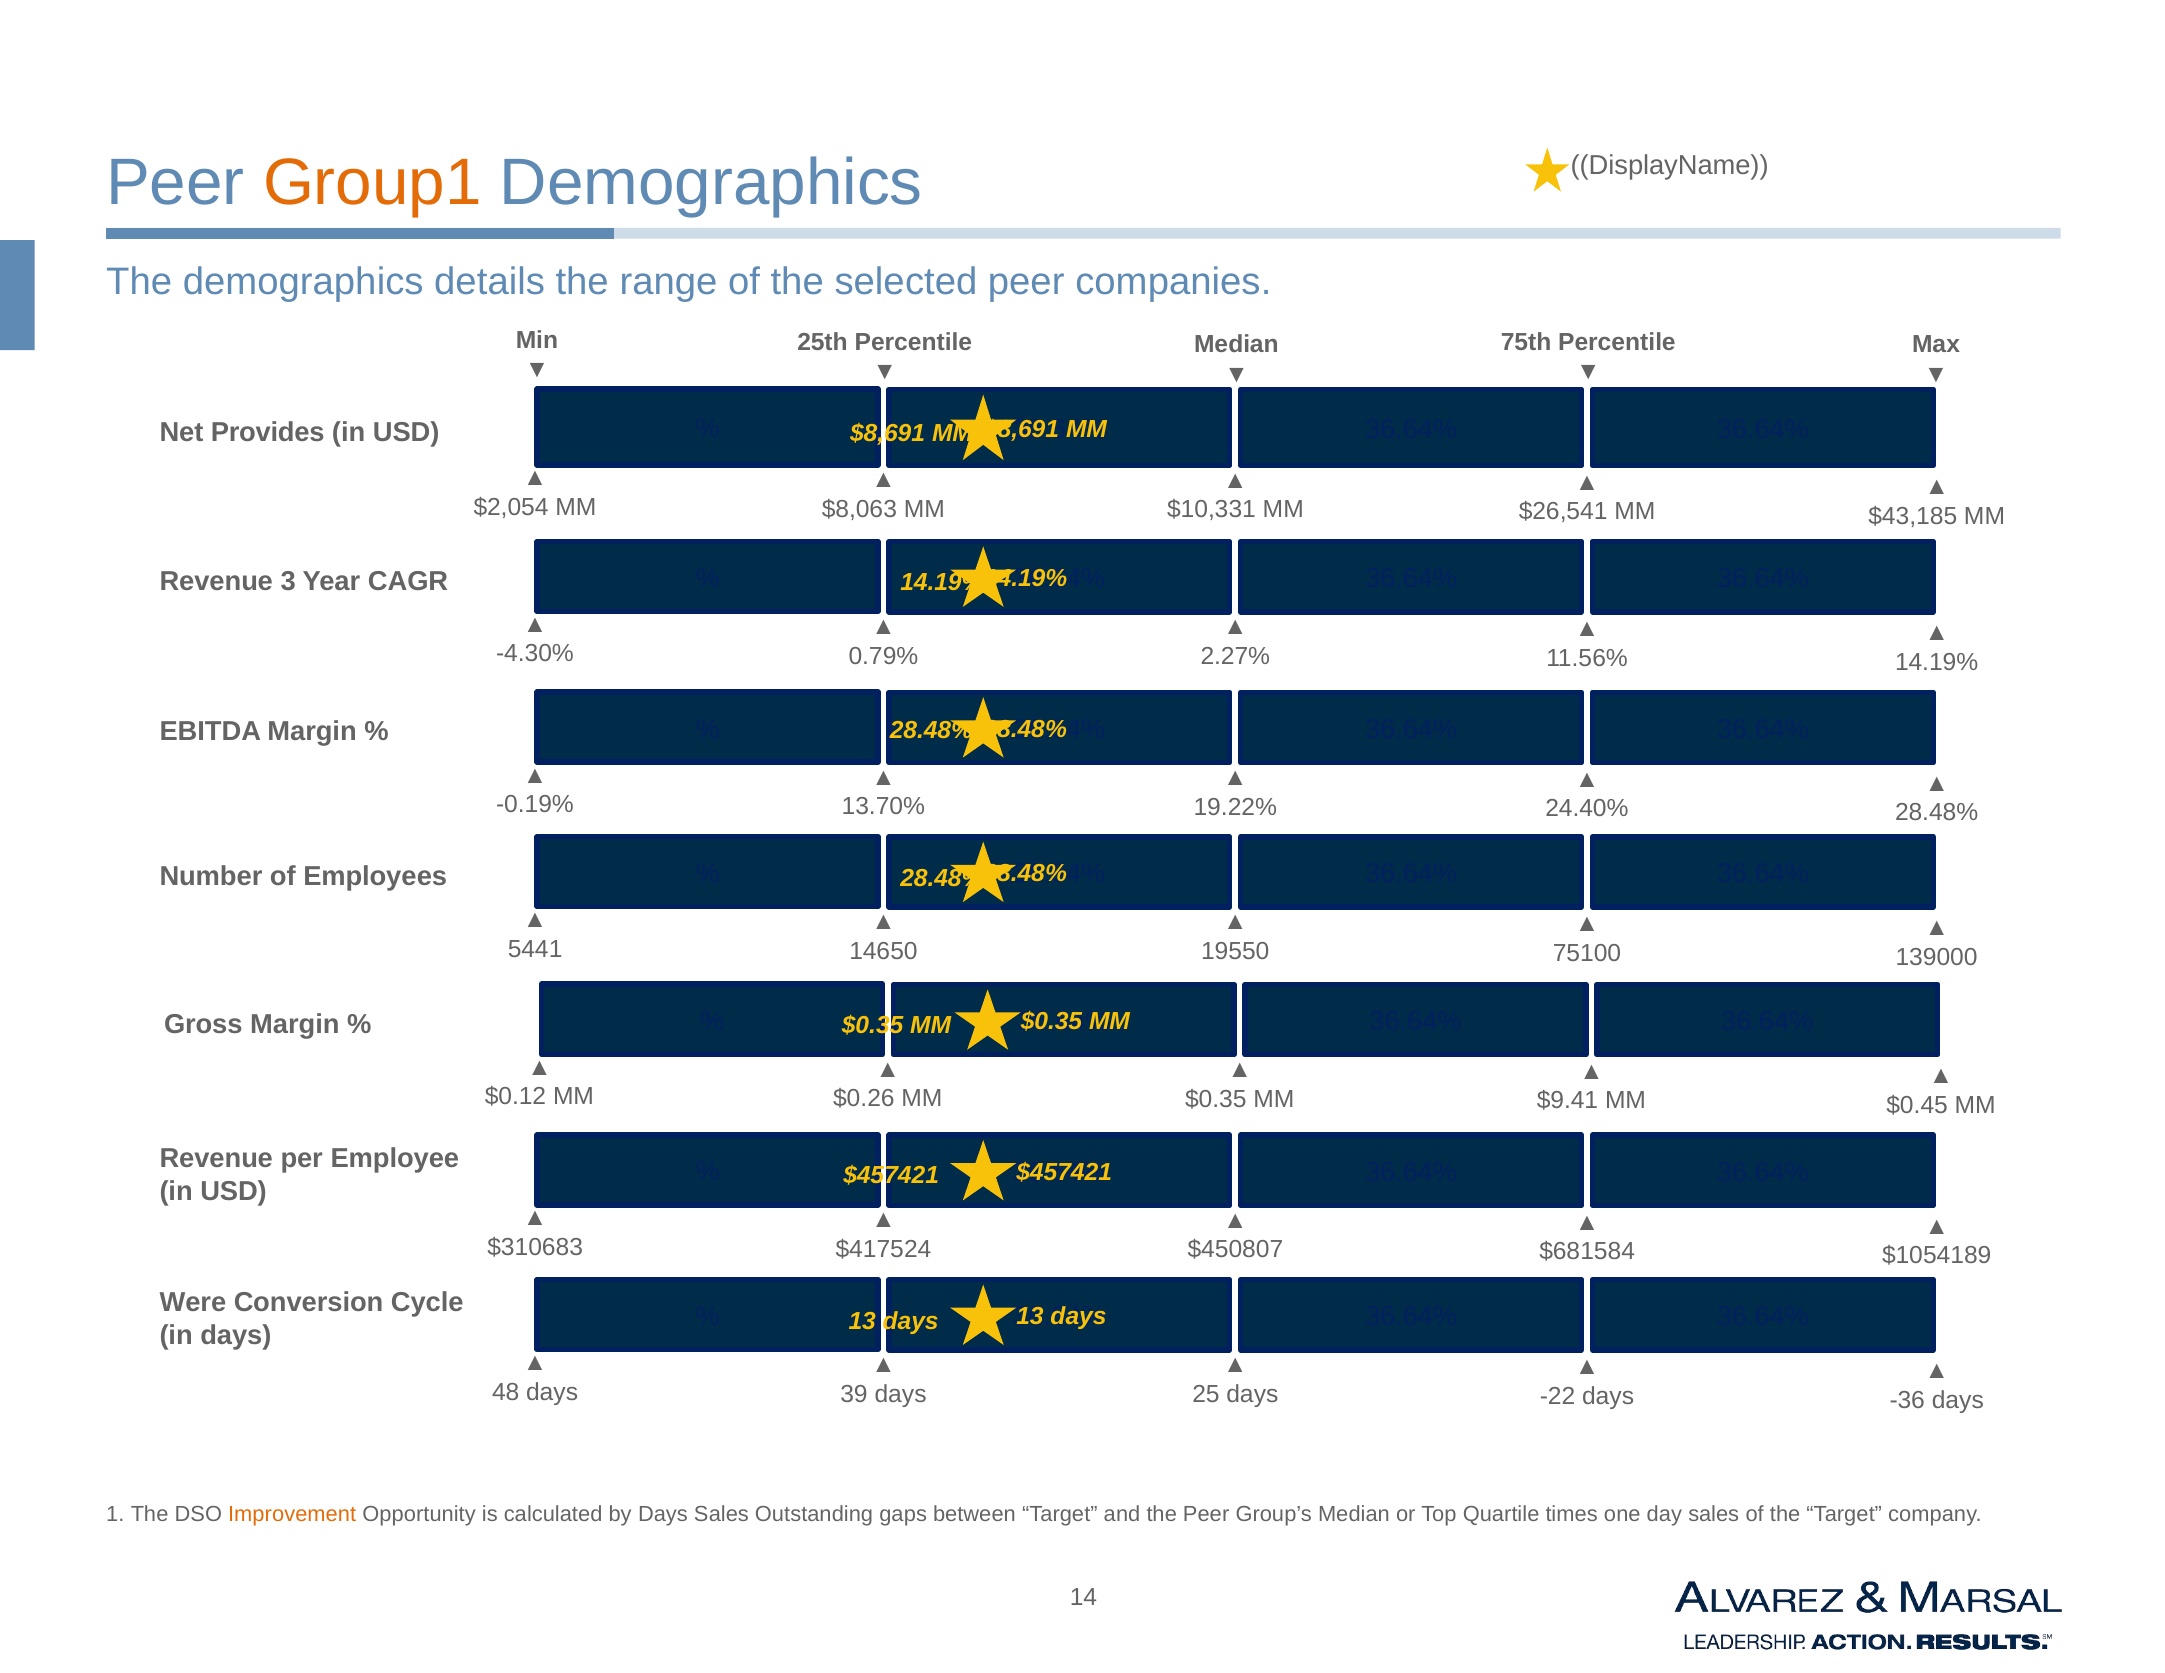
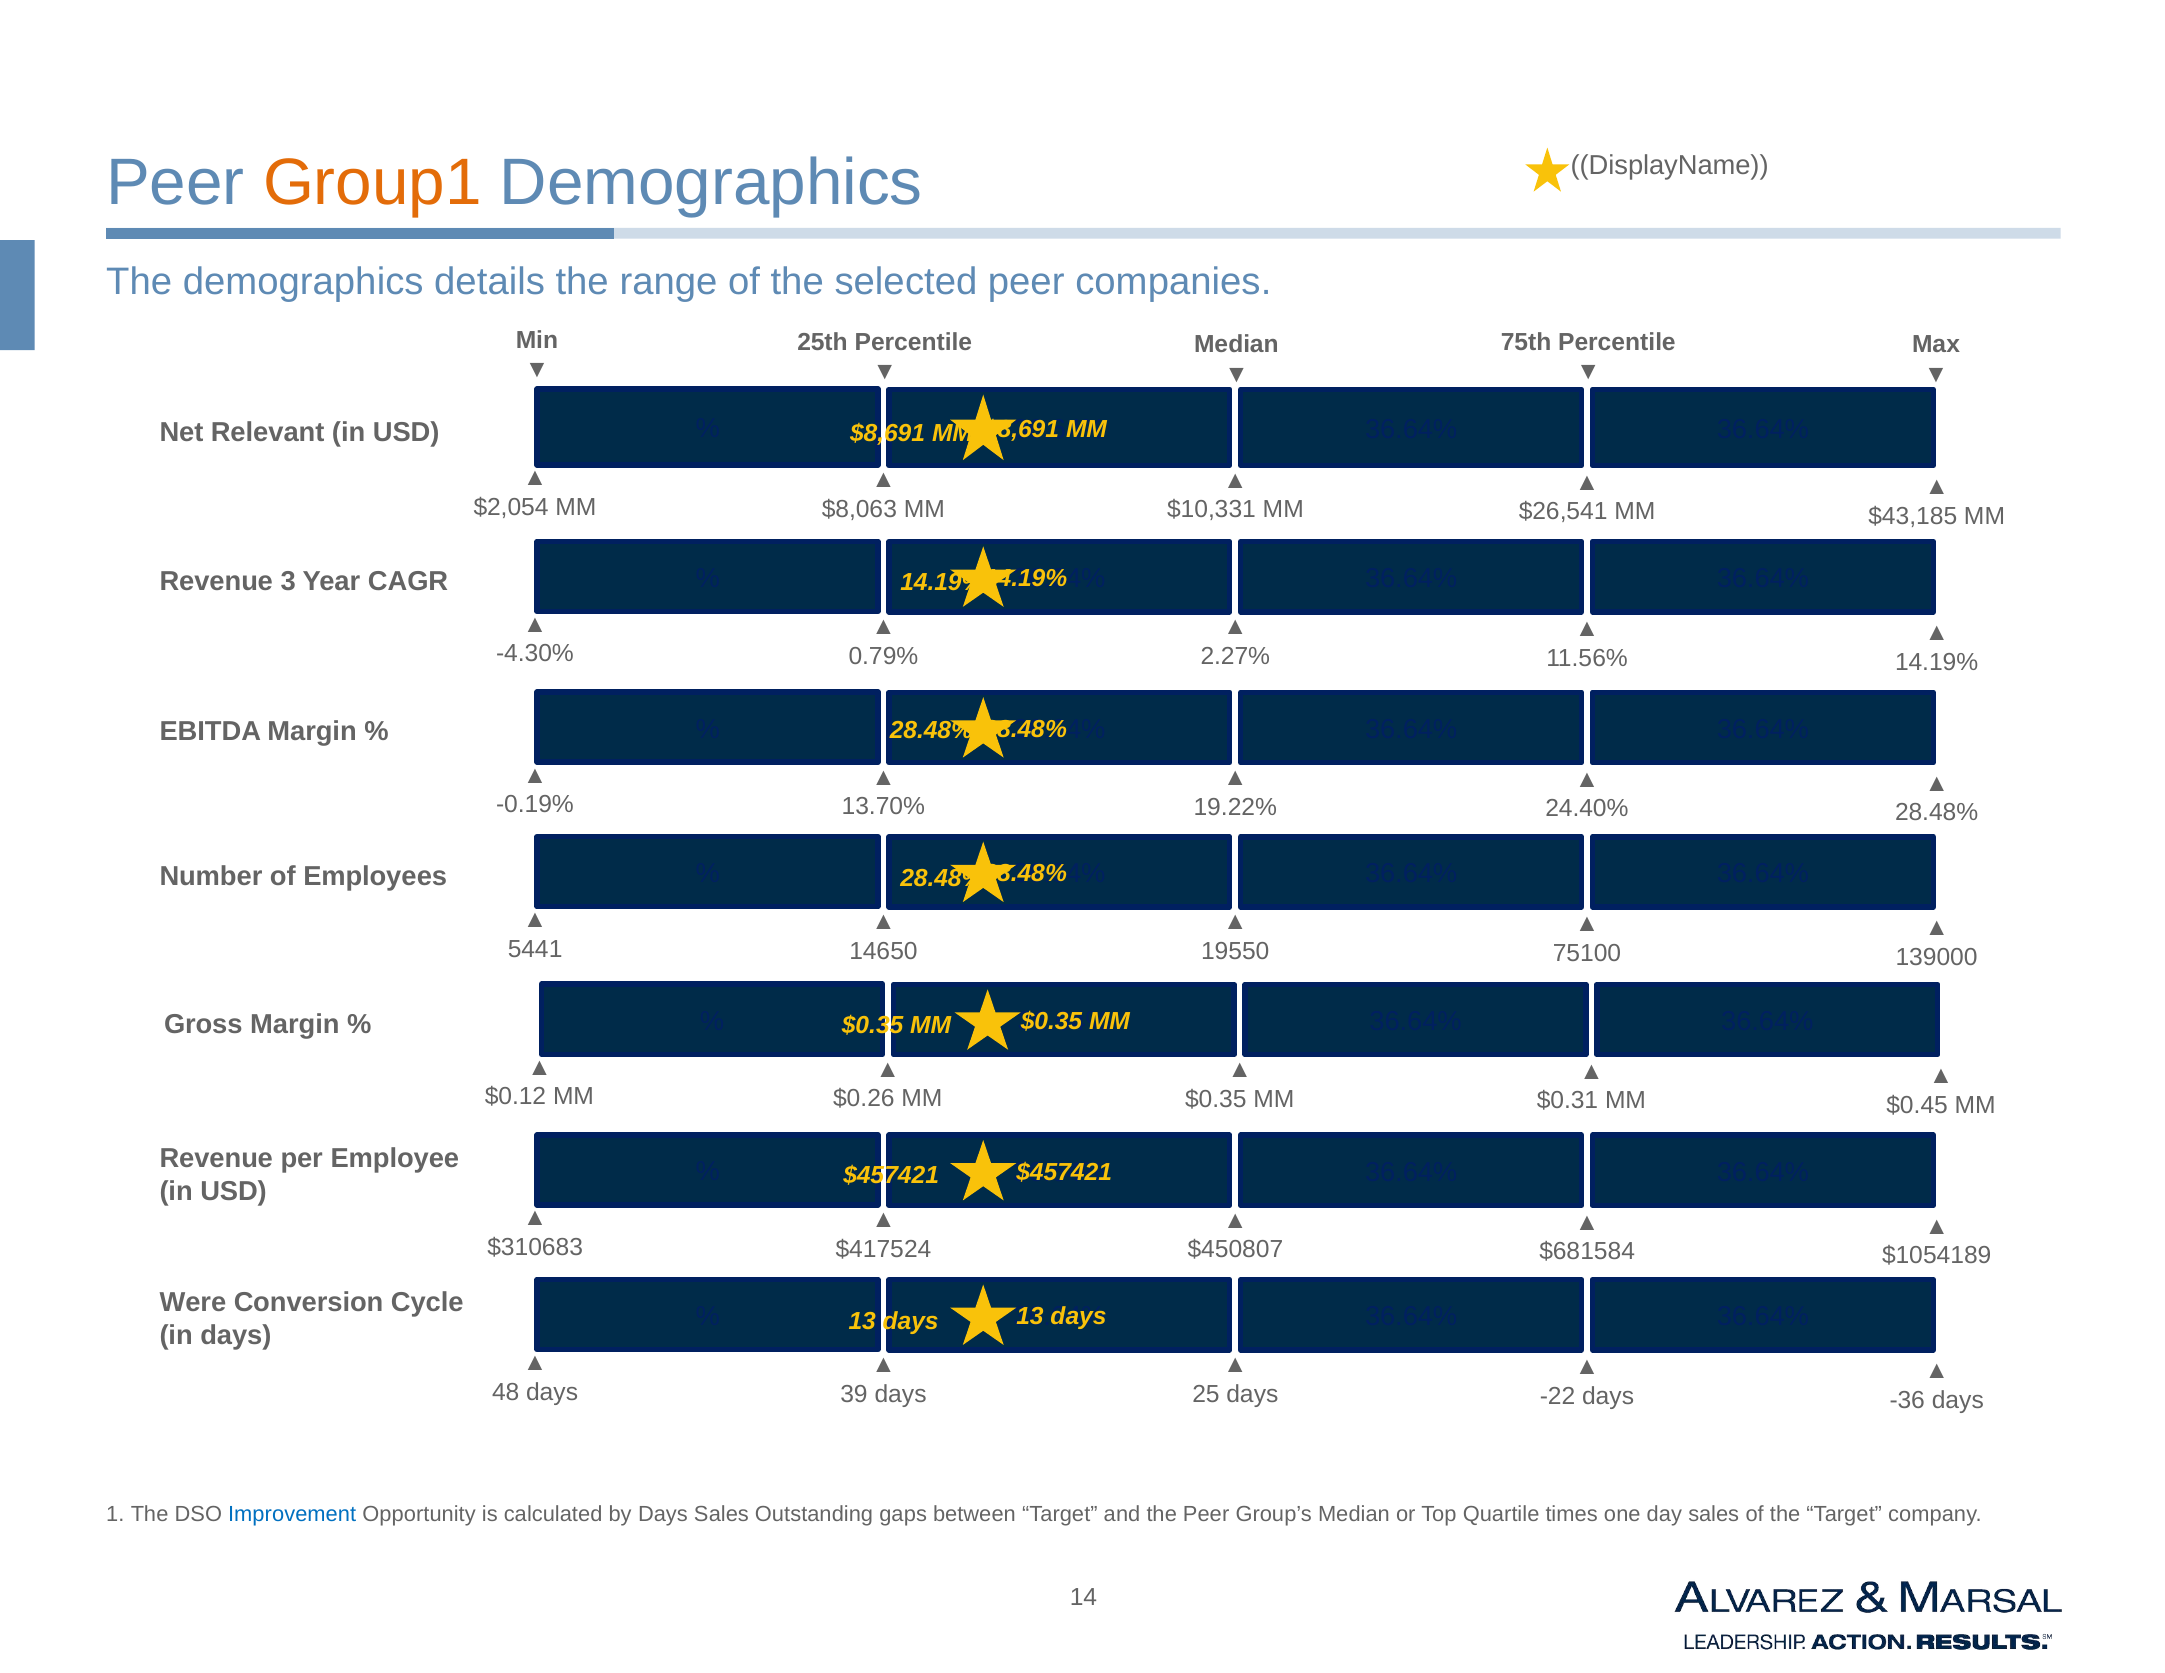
Provides: Provides -> Relevant
$9.41: $9.41 -> $0.31
Improvement colour: orange -> blue
